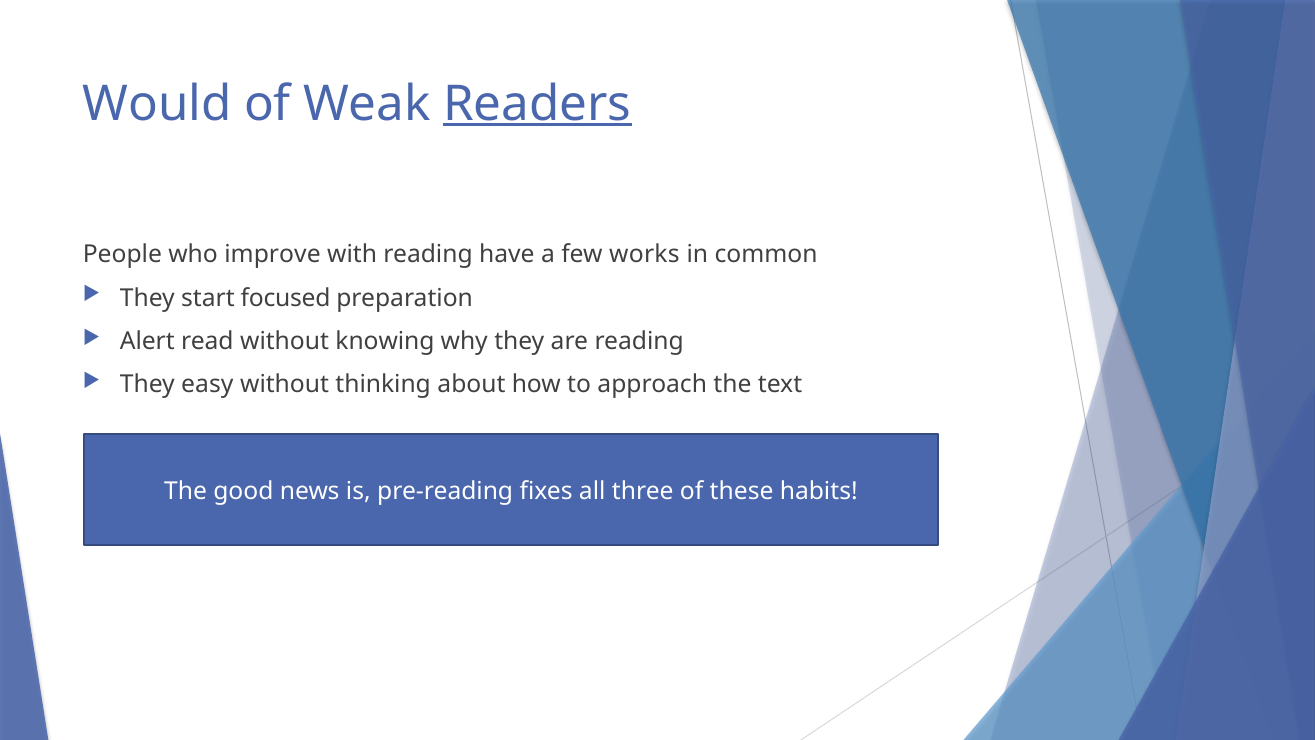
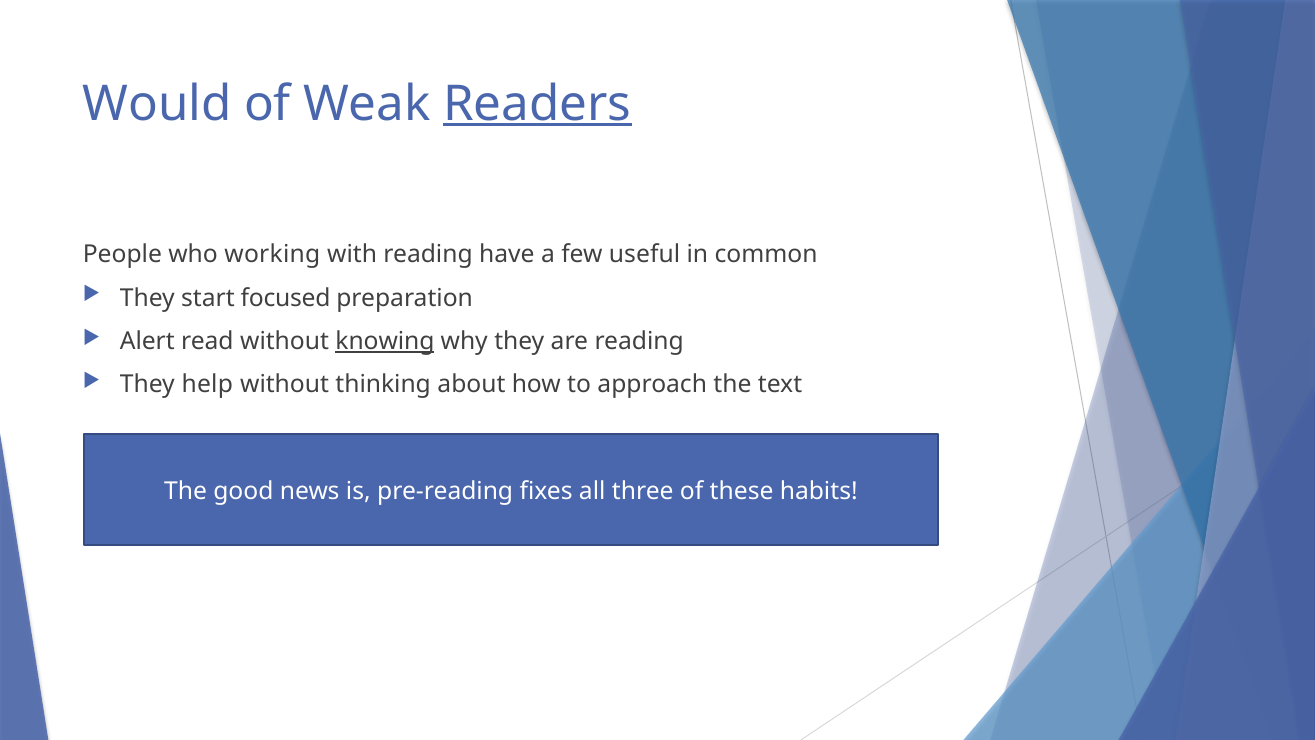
improve: improve -> working
works: works -> useful
knowing underline: none -> present
easy: easy -> help
